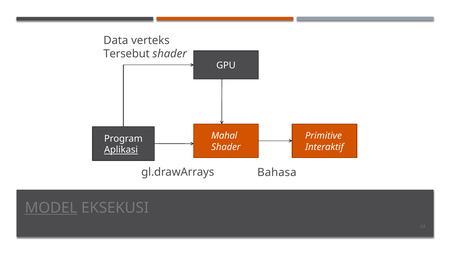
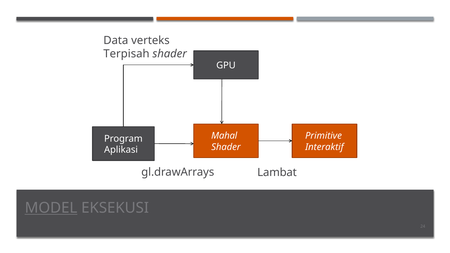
Tersebut: Tersebut -> Terpisah
Aplikasi underline: present -> none
Bahasa: Bahasa -> Lambat
